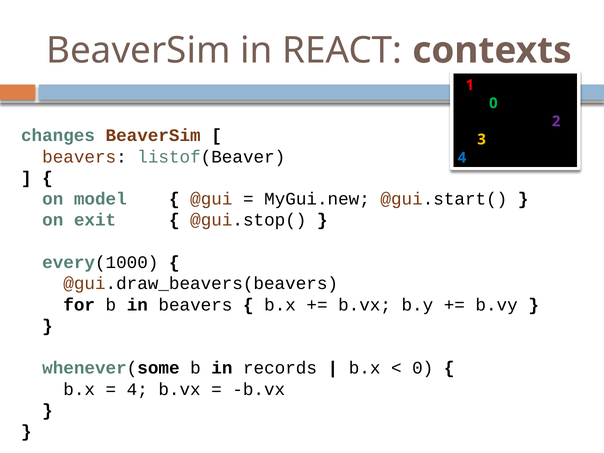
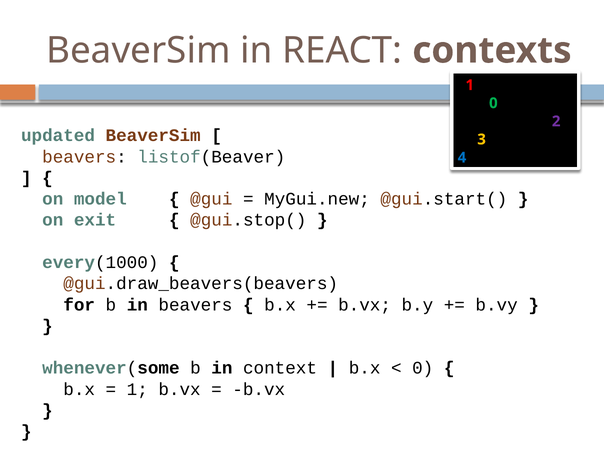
changes: changes -> updated
records: records -> context
4 at (137, 389): 4 -> 1
